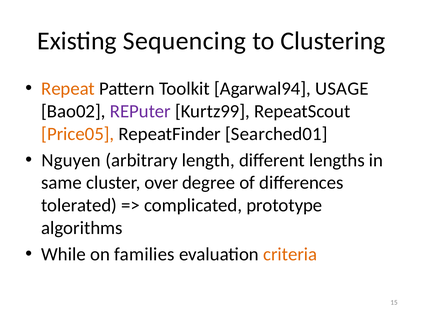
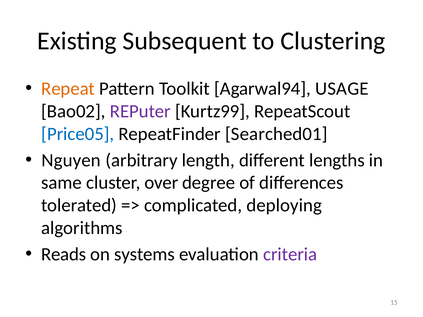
Sequencing: Sequencing -> Subsequent
Price05 colour: orange -> blue
prototype: prototype -> deploying
While: While -> Reads
families: families -> systems
criteria colour: orange -> purple
